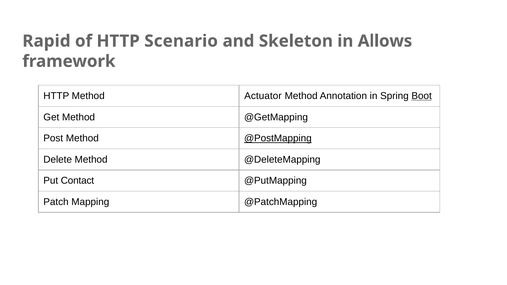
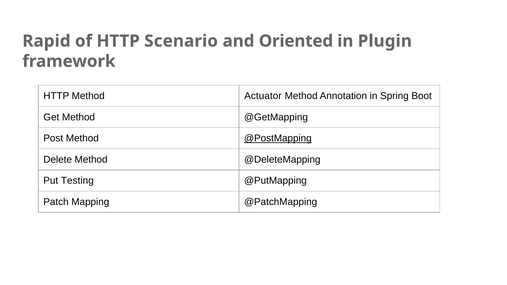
Skeleton: Skeleton -> Oriented
Allows: Allows -> Plugin
Boot underline: present -> none
Contact: Contact -> Testing
